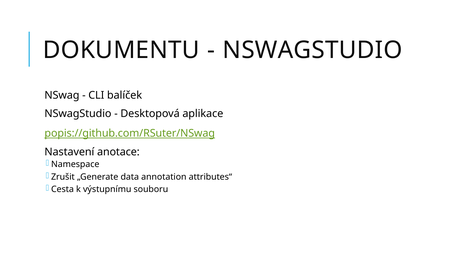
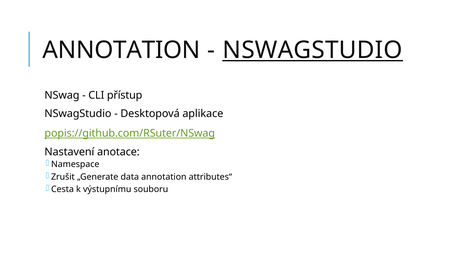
DOKUMENTU at (121, 50): DOKUMENTU -> ANNOTATION
NSWAGSTUDIO at (313, 50) underline: none -> present
balíček: balíček -> přístup
